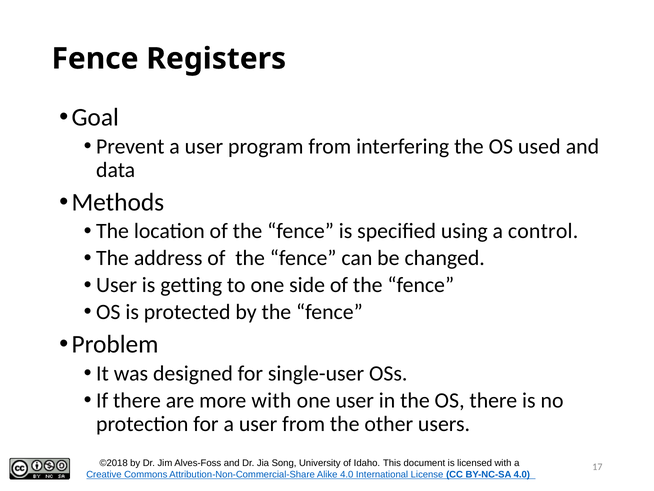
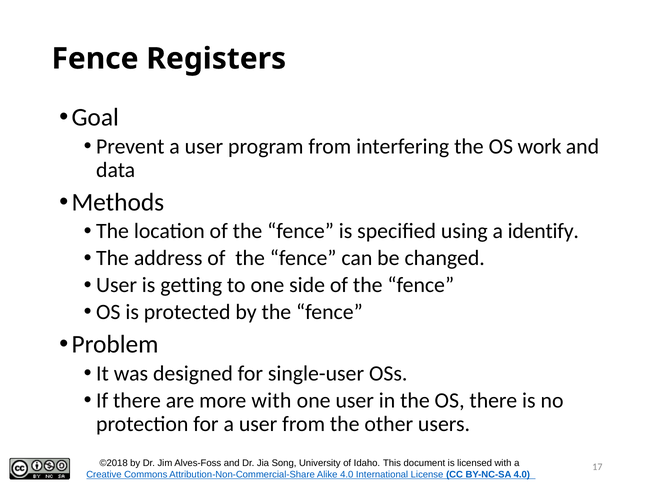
used: used -> work
control: control -> identify
